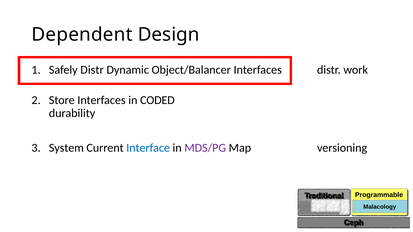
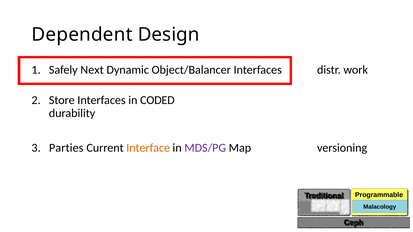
Safely Distr: Distr -> Next
System: System -> Parties
Interface colour: blue -> orange
